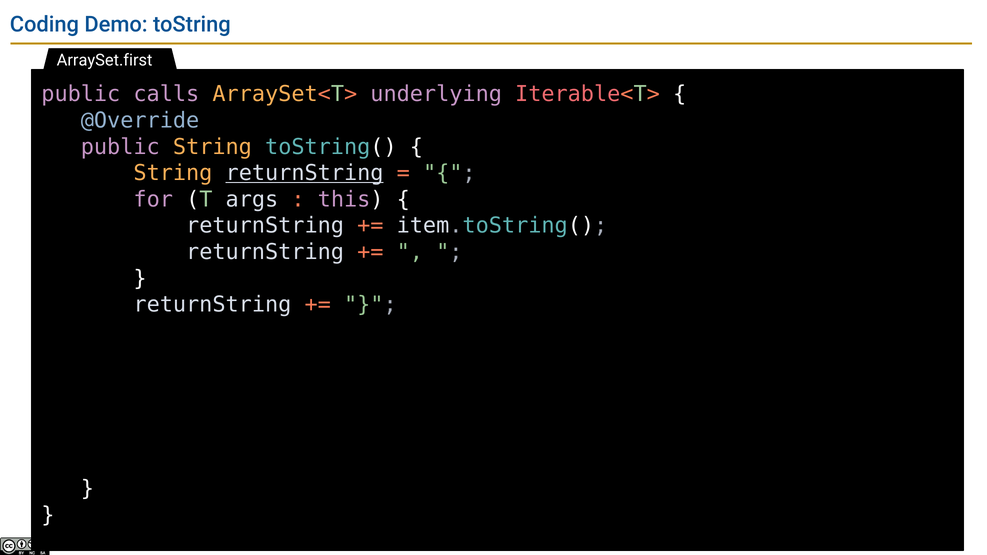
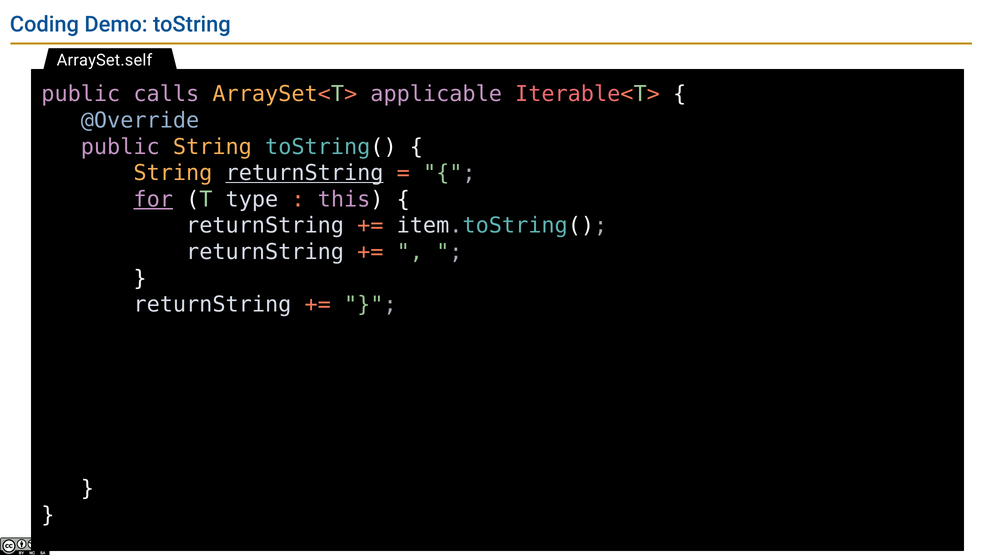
ArraySet.first: ArraySet.first -> ArraySet.self
underlying: underlying -> applicable
for underline: none -> present
args: args -> type
